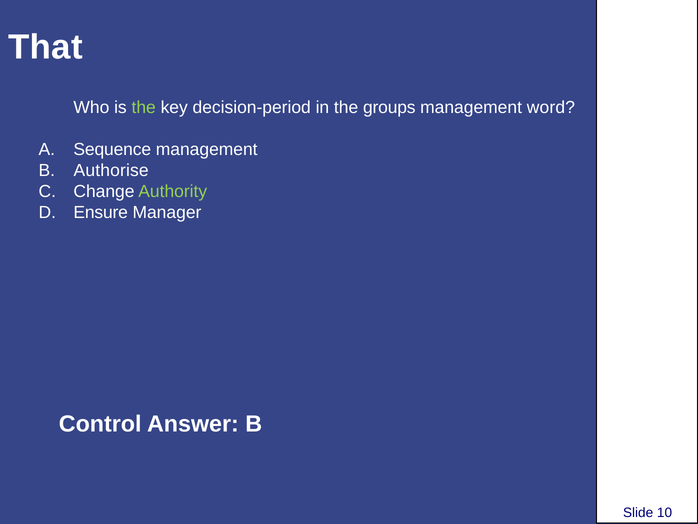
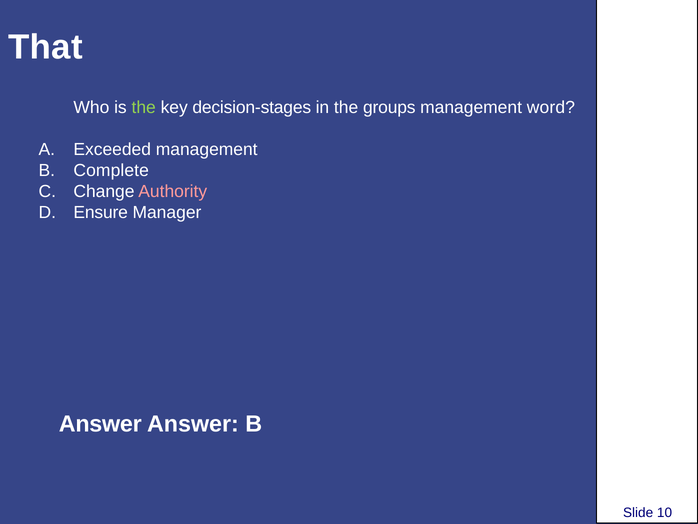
decision-period: decision-period -> decision-stages
Sequence: Sequence -> Exceeded
Authorise: Authorise -> Complete
Authority colour: light green -> pink
Control at (100, 424): Control -> Answer
